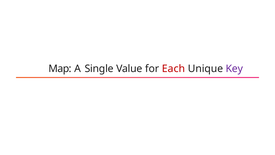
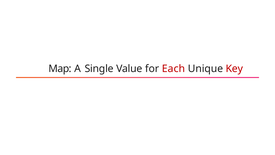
Key colour: purple -> red
